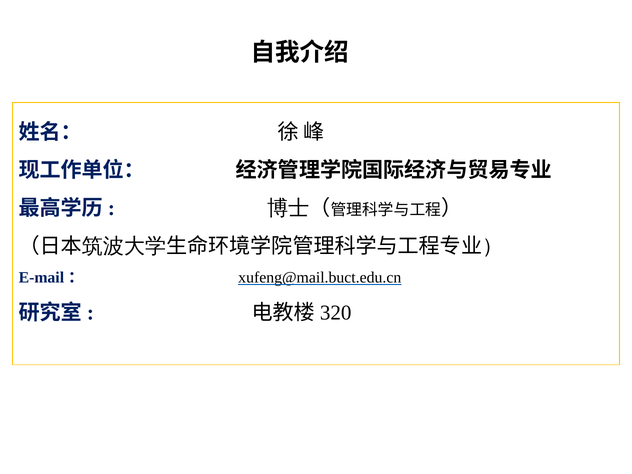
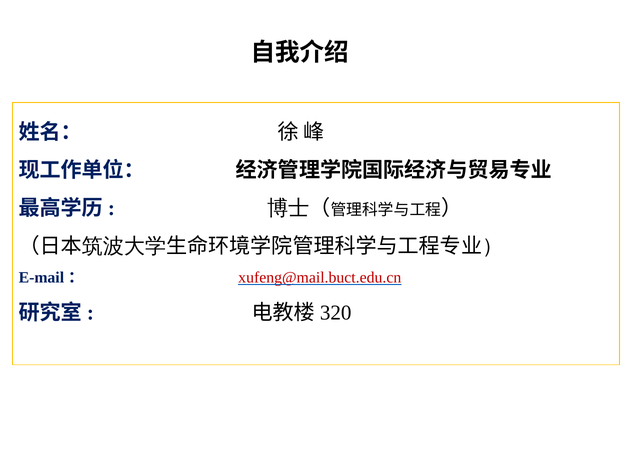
xufeng@mail.buct.edu.cn colour: black -> red
